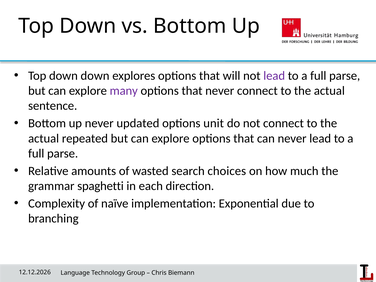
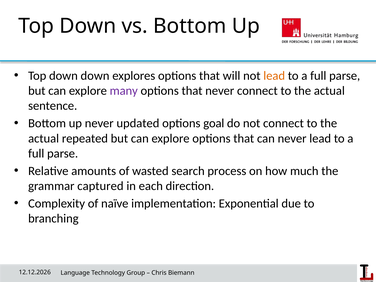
lead at (274, 76) colour: purple -> orange
unit: unit -> goal
choices: choices -> process
spaghetti: spaghetti -> captured
